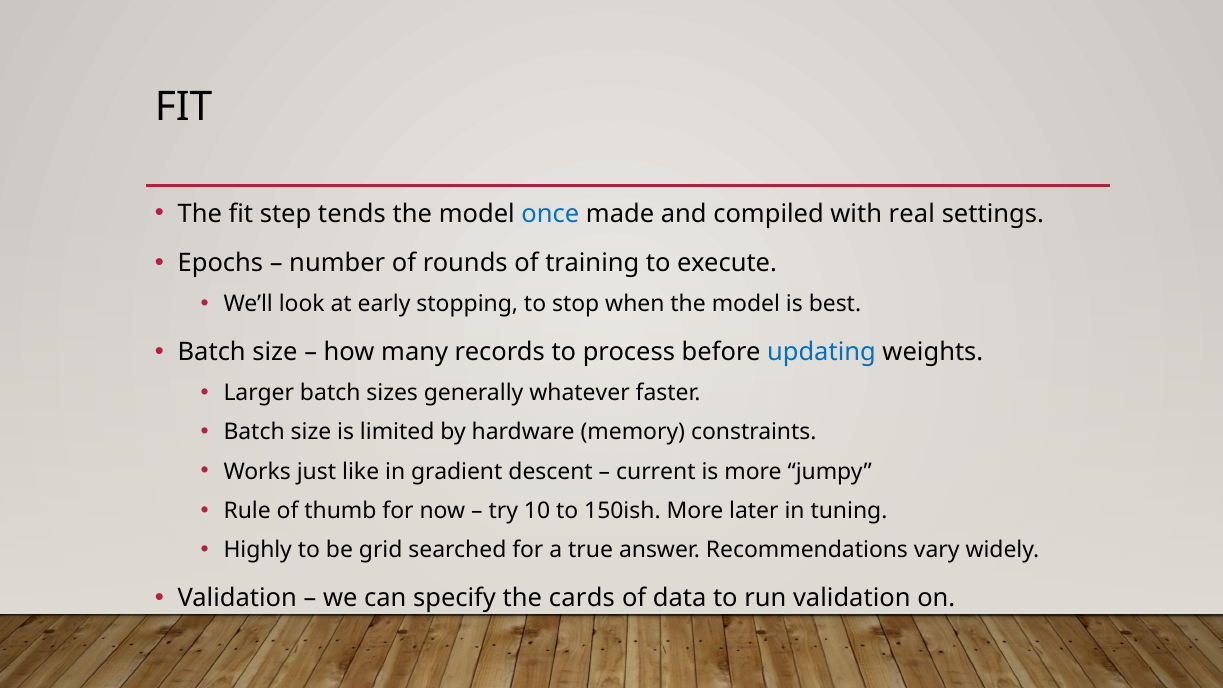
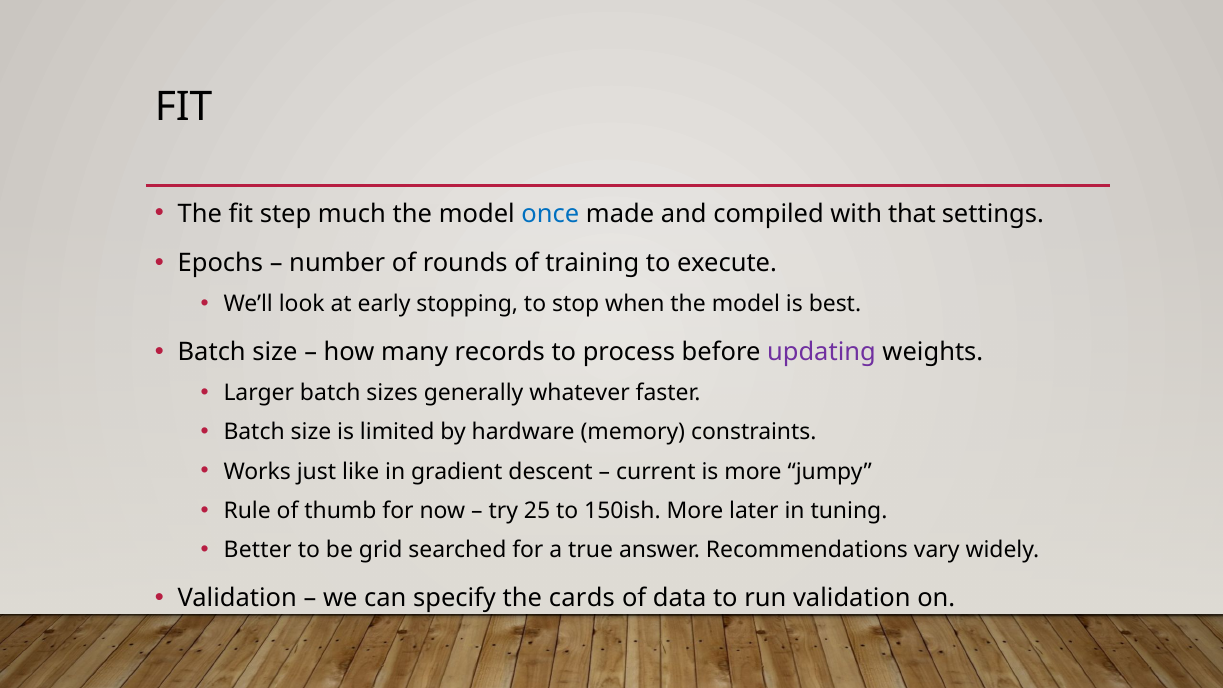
tends: tends -> much
real: real -> that
updating colour: blue -> purple
10: 10 -> 25
Highly: Highly -> Better
